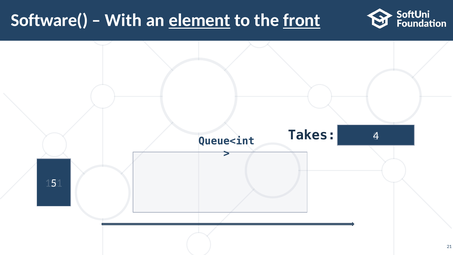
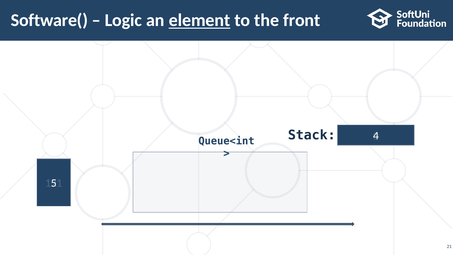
With: With -> Logic
front underline: present -> none
Takes: Takes -> Stack
